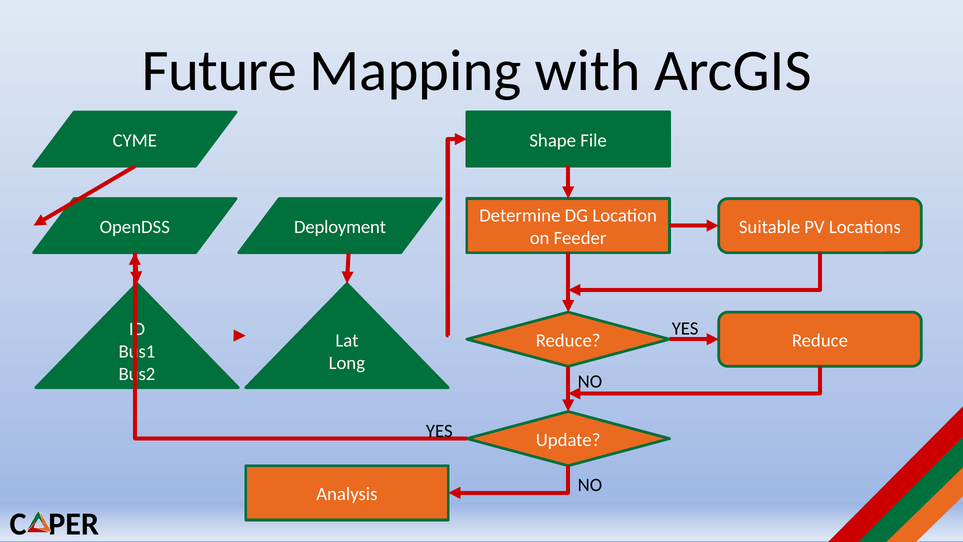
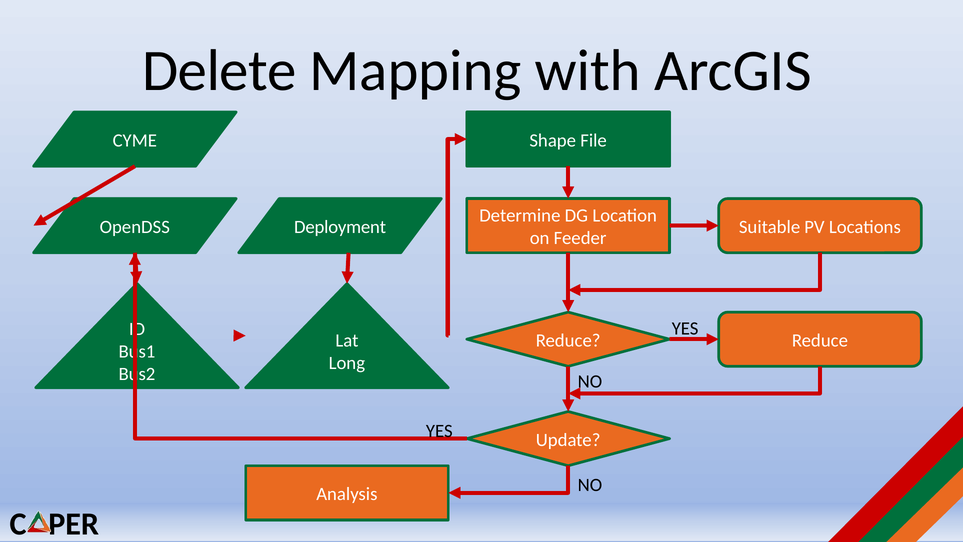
Future: Future -> Delete
